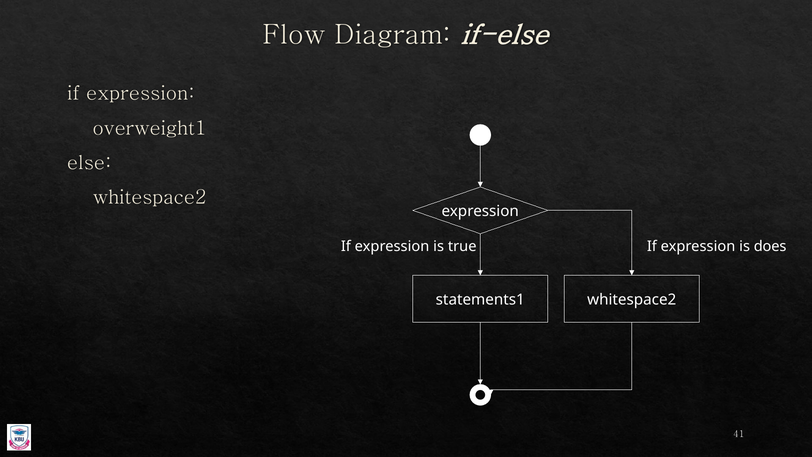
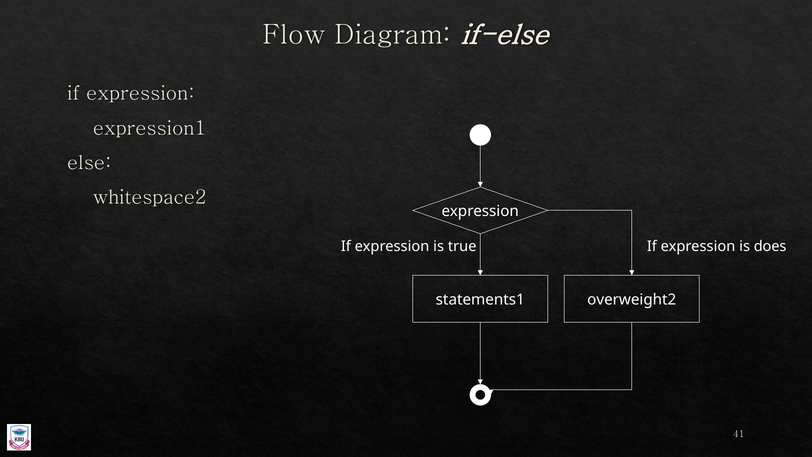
overweight1: overweight1 -> expression1
statements1 whitespace2: whitespace2 -> overweight2
